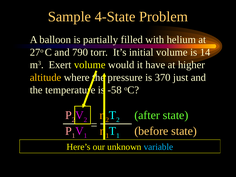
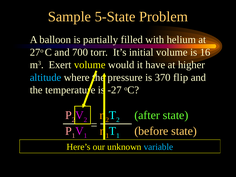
4-State: 4-State -> 5-State
790: 790 -> 700
14: 14 -> 16
altitude colour: yellow -> light blue
just: just -> flip
-58: -58 -> -27
